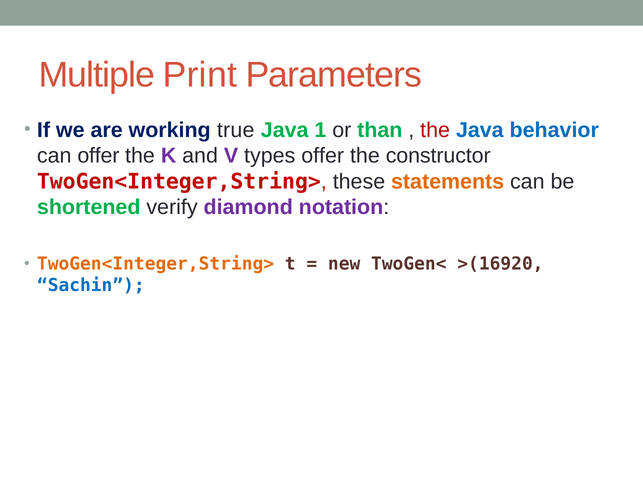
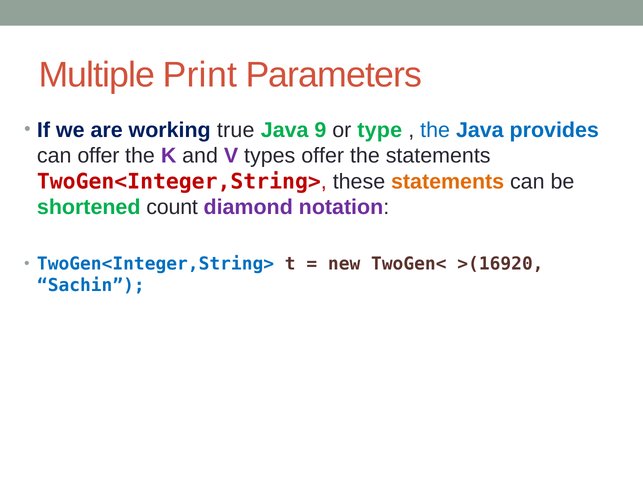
1: 1 -> 9
than: than -> type
the at (435, 130) colour: red -> blue
behavior: behavior -> provides
the constructor: constructor -> statements
verify: verify -> count
TwoGen<Integer,String> at (156, 264) colour: orange -> blue
